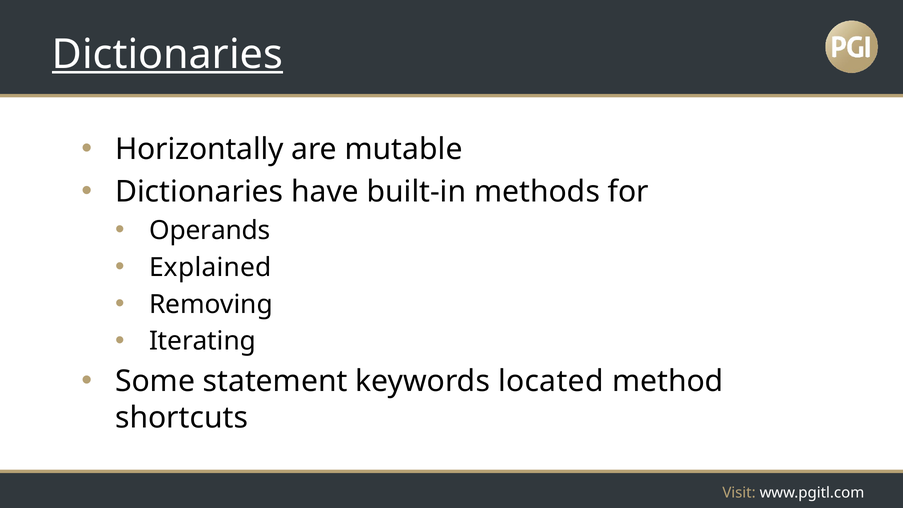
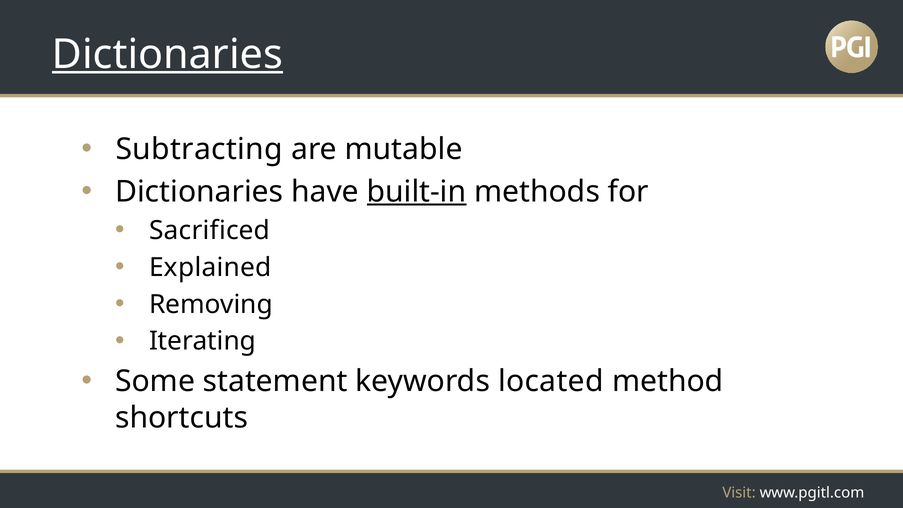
Horizontally: Horizontally -> Subtracting
built-in underline: none -> present
Operands: Operands -> Sacrificed
